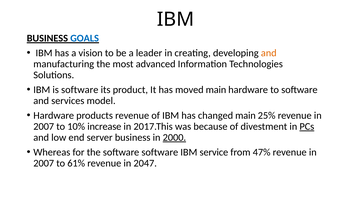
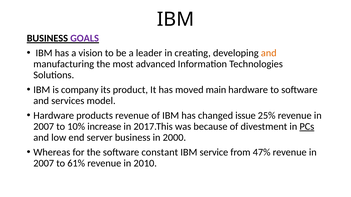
GOALS colour: blue -> purple
is software: software -> company
changed main: main -> issue
2000 underline: present -> none
software software: software -> constant
2047: 2047 -> 2010
